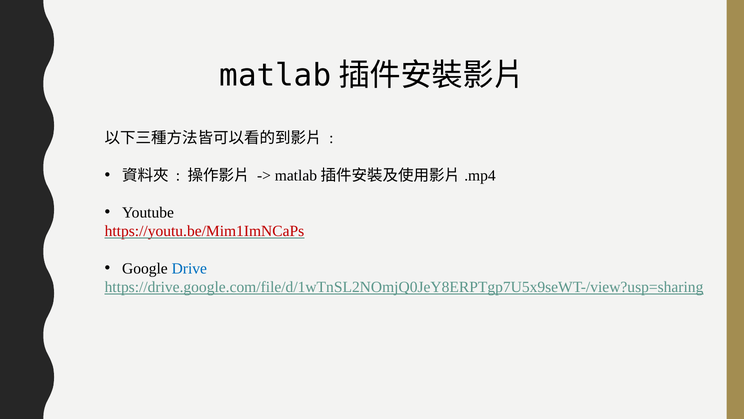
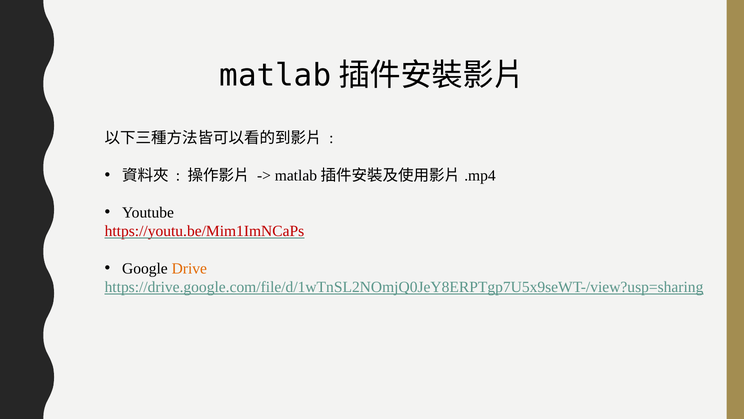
Drive colour: blue -> orange
